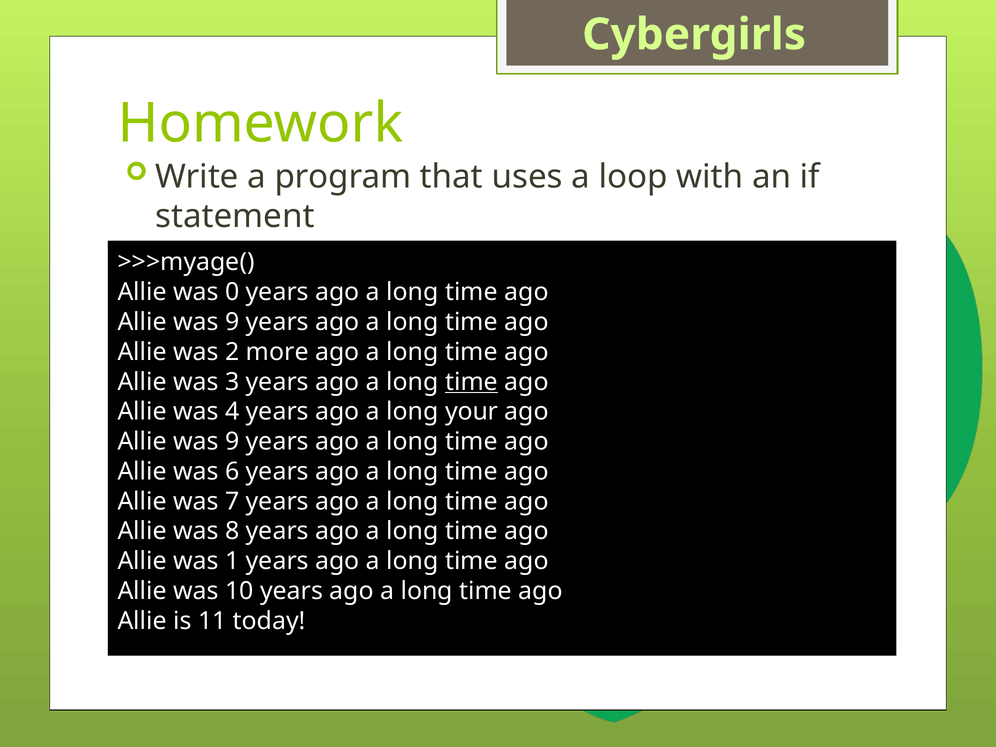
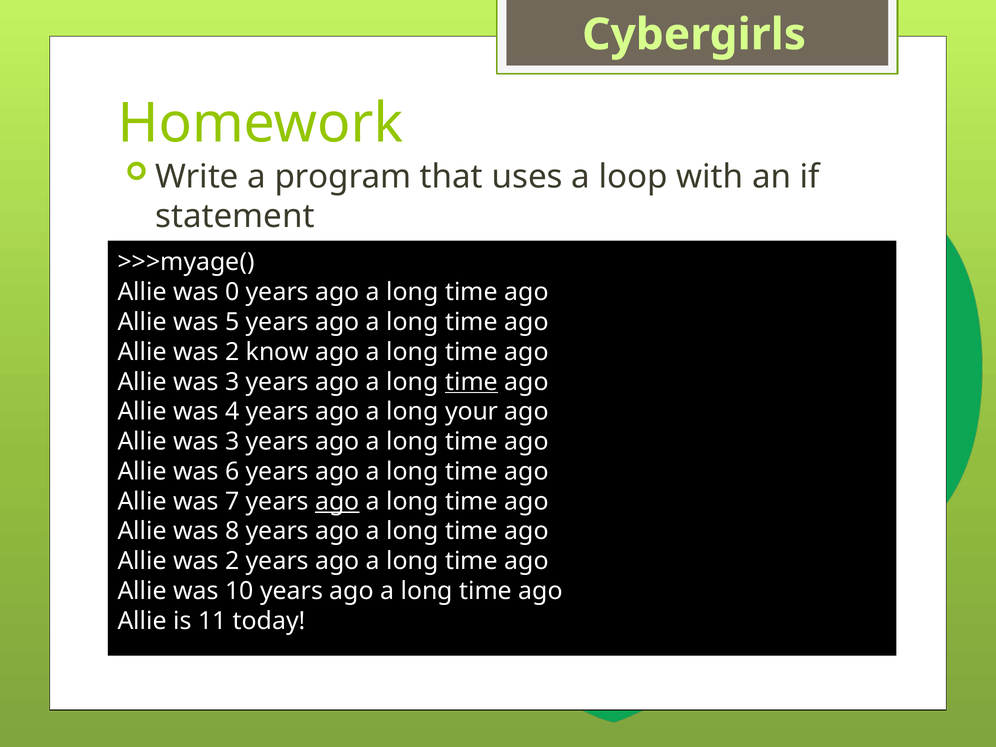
9 at (232, 322): 9 -> 5
more: more -> know
9 at (232, 442): 9 -> 3
ago at (337, 501) underline: none -> present
1 at (232, 561): 1 -> 2
